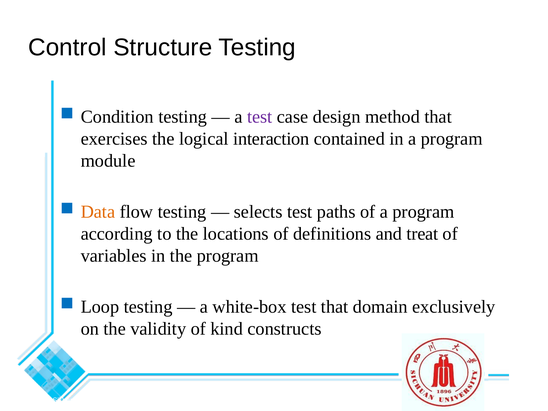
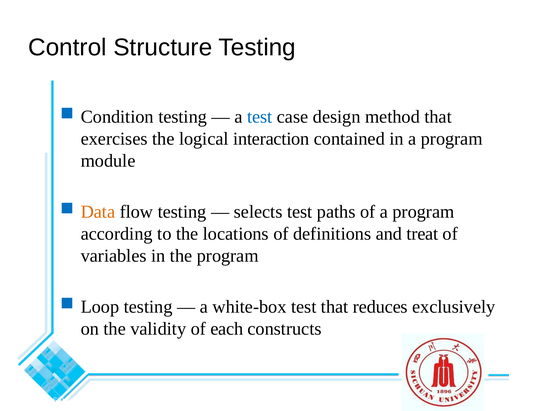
test at (260, 117) colour: purple -> blue
domain: domain -> reduces
kind: kind -> each
